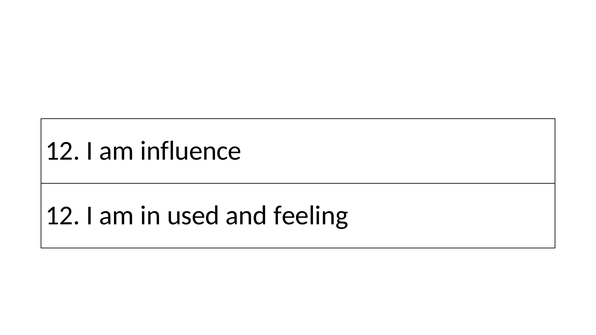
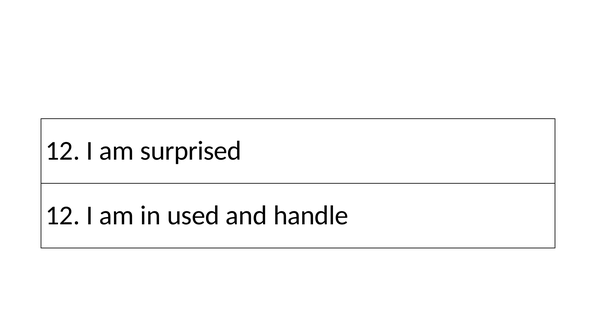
influence: influence -> surprised
feeling: feeling -> handle
